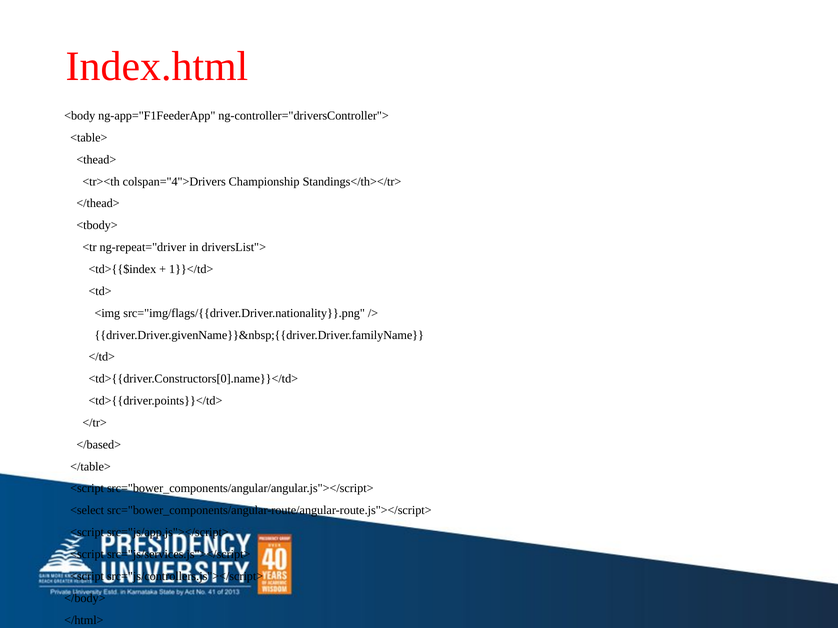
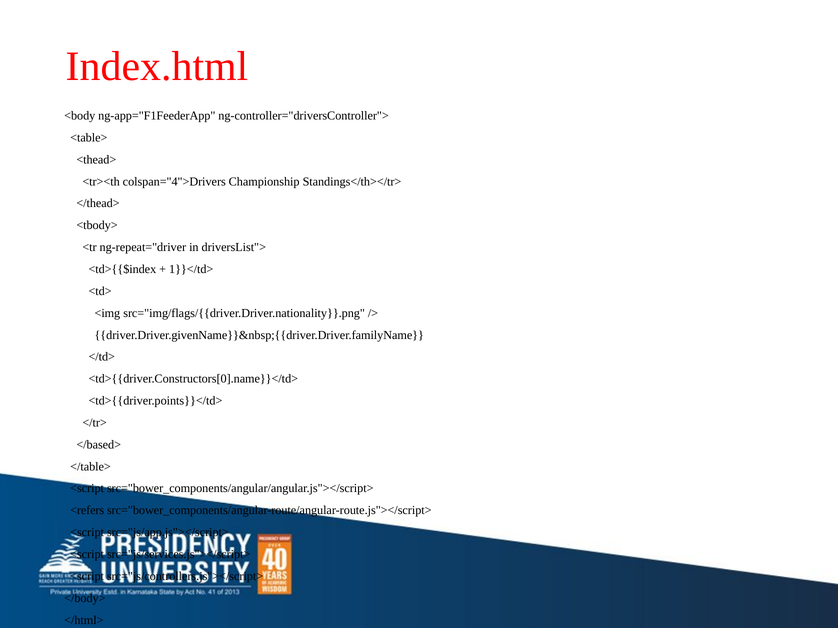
<select: <select -> <refers
